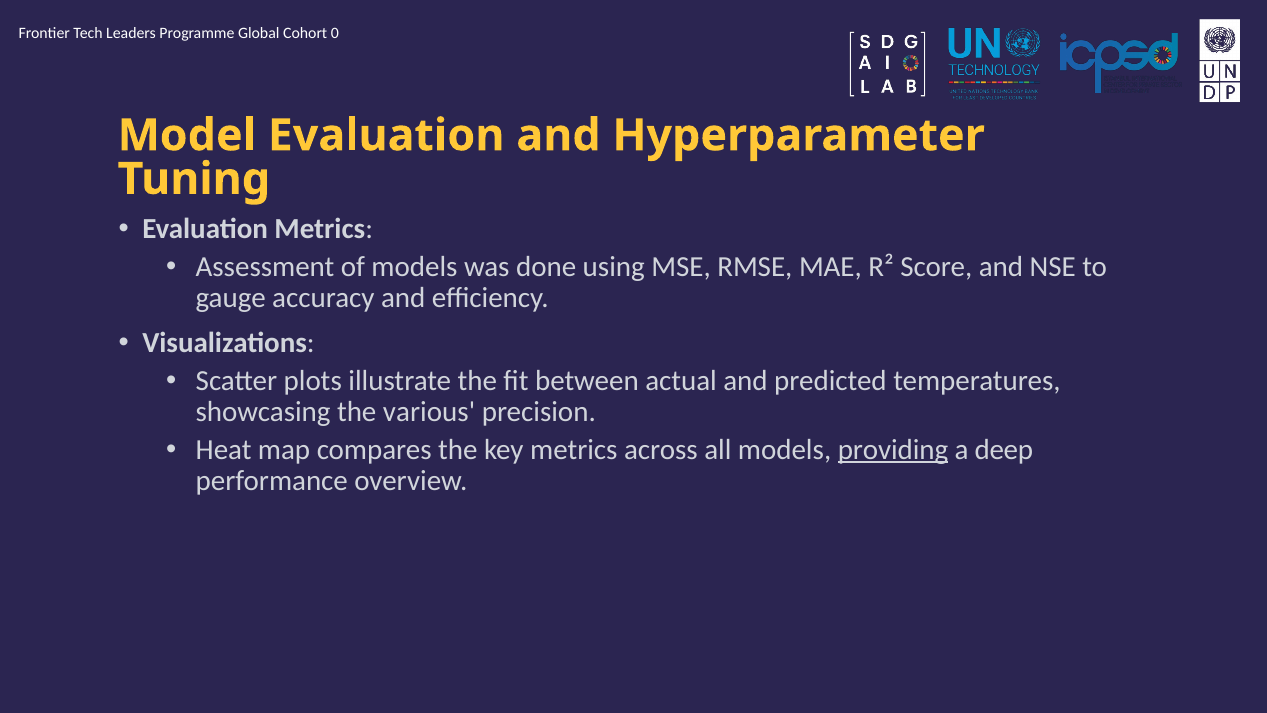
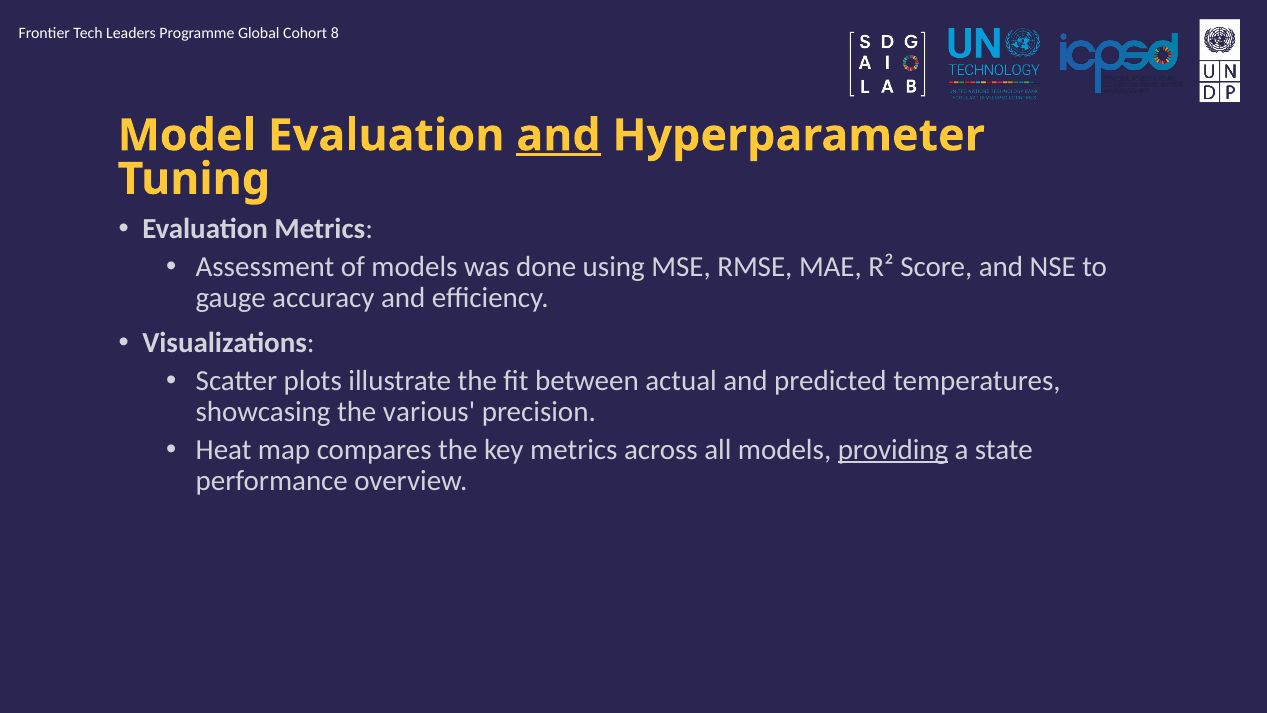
0: 0 -> 8
and at (559, 135) underline: none -> present
deep: deep -> state
